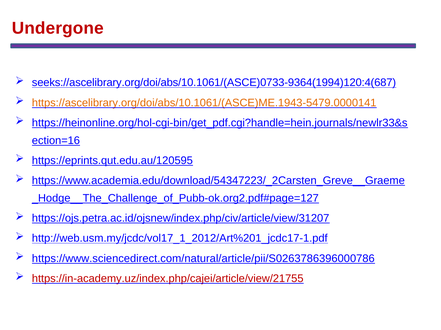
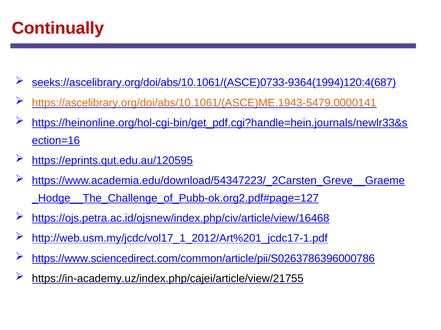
Undergone: Undergone -> Continually
https://ojs.petra.ac.id/ojsnew/index.php/civ/article/view/31207: https://ojs.petra.ac.id/ojsnew/index.php/civ/article/view/31207 -> https://ojs.petra.ac.id/ojsnew/index.php/civ/article/view/16468
https://www.sciencedirect.com/natural/article/pii/S0263786396000786: https://www.sciencedirect.com/natural/article/pii/S0263786396000786 -> https://www.sciencedirect.com/common/article/pii/S0263786396000786
https://in-academy.uz/index.php/cajei/article/view/21755 colour: red -> black
